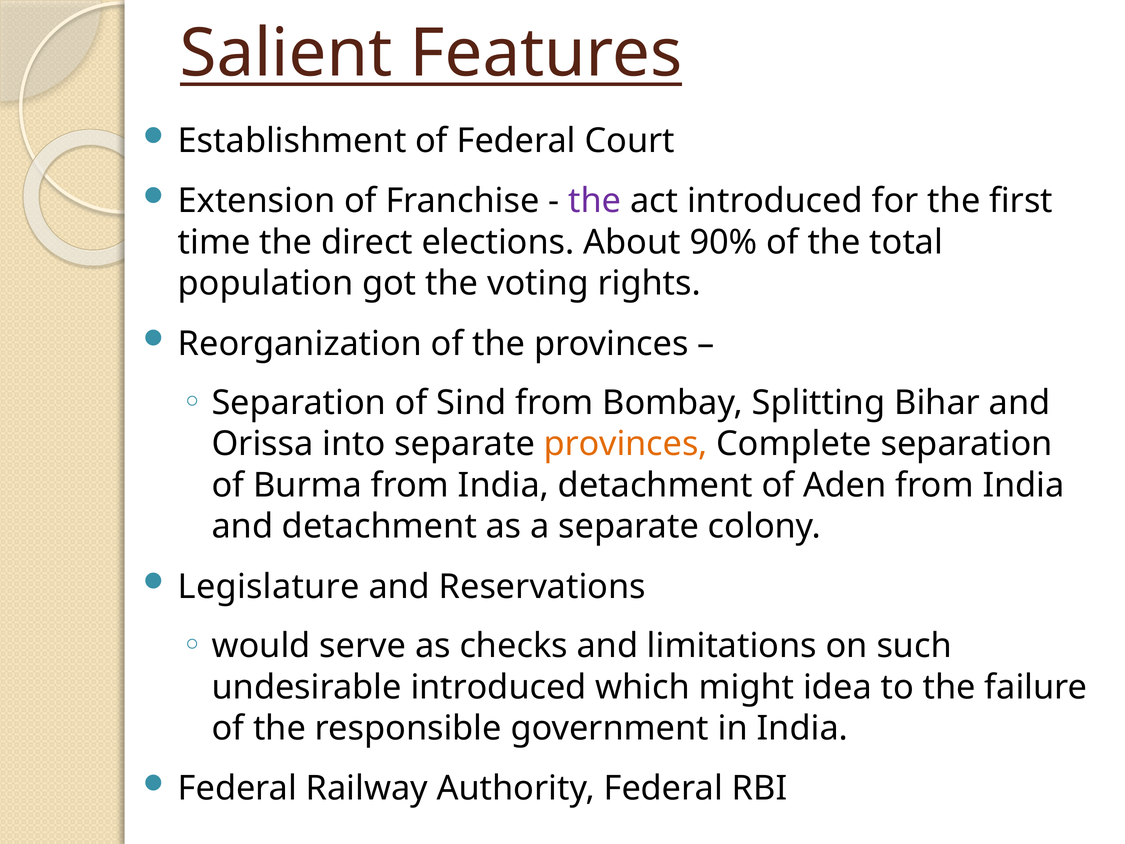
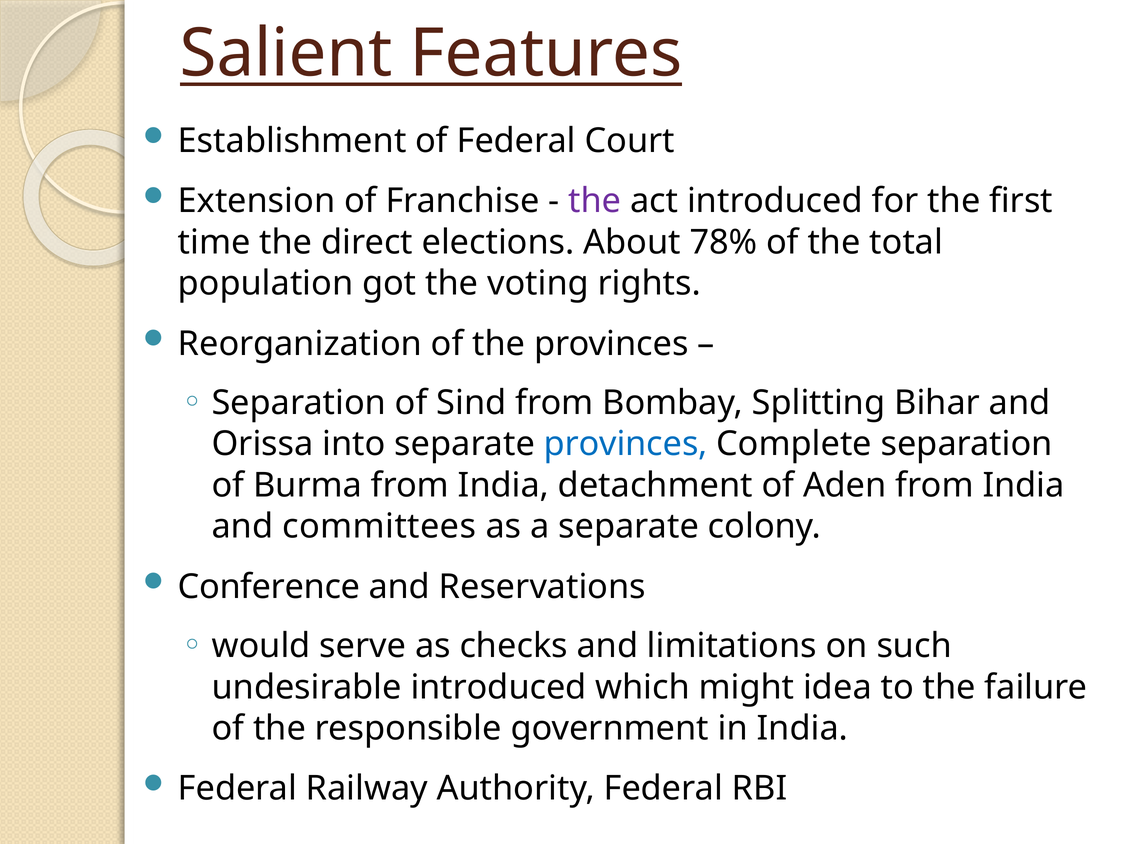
90%: 90% -> 78%
provinces at (626, 444) colour: orange -> blue
and detachment: detachment -> committees
Legislature: Legislature -> Conference
